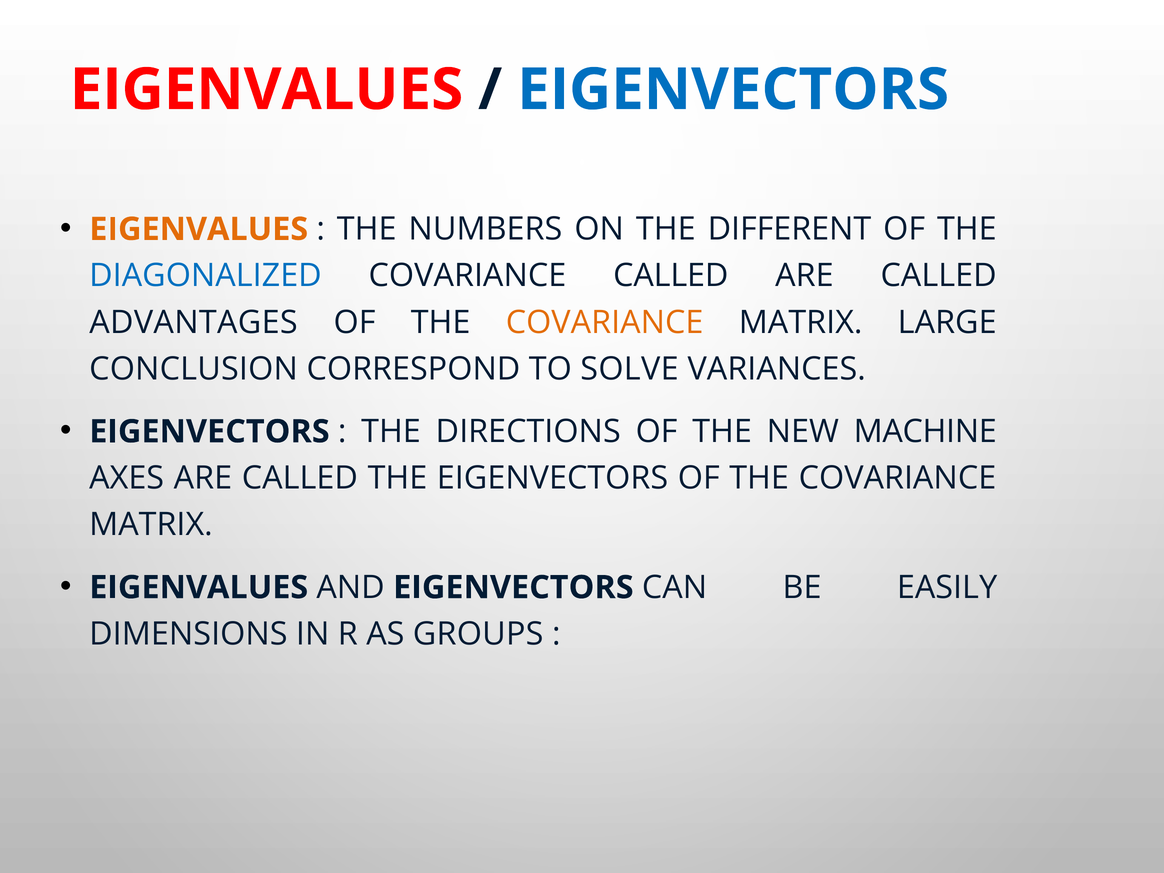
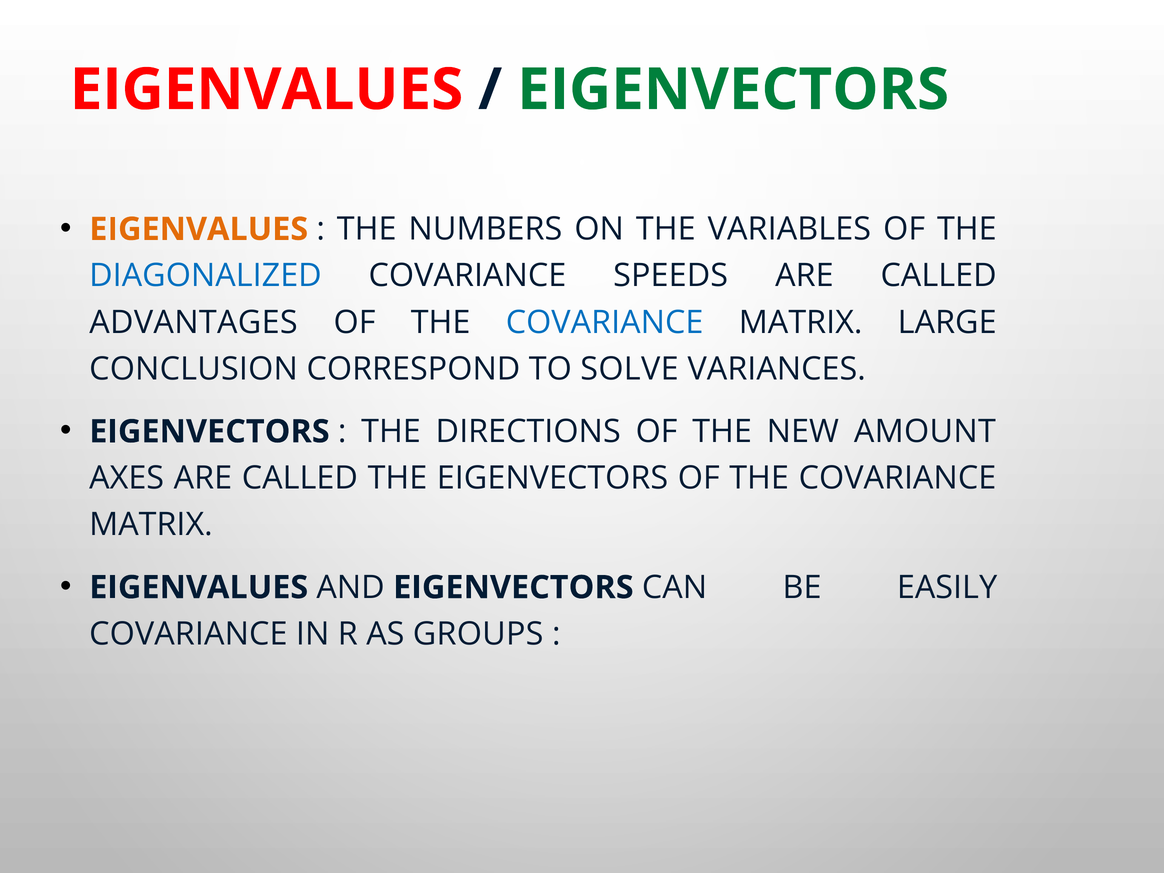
EIGENVECTORS at (733, 90) colour: blue -> green
DIFFERENT: DIFFERENT -> VARIABLES
COVARIANCE CALLED: CALLED -> SPEEDS
COVARIANCE at (605, 322) colour: orange -> blue
MACHINE: MACHINE -> AMOUNT
DIMENSIONS at (188, 634): DIMENSIONS -> COVARIANCE
